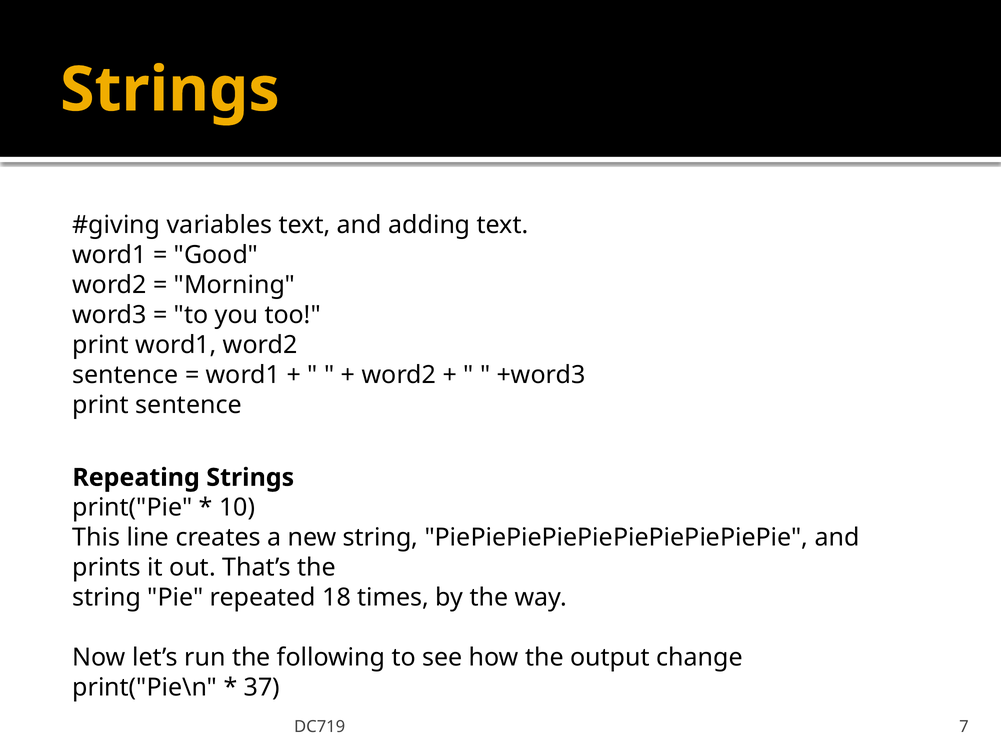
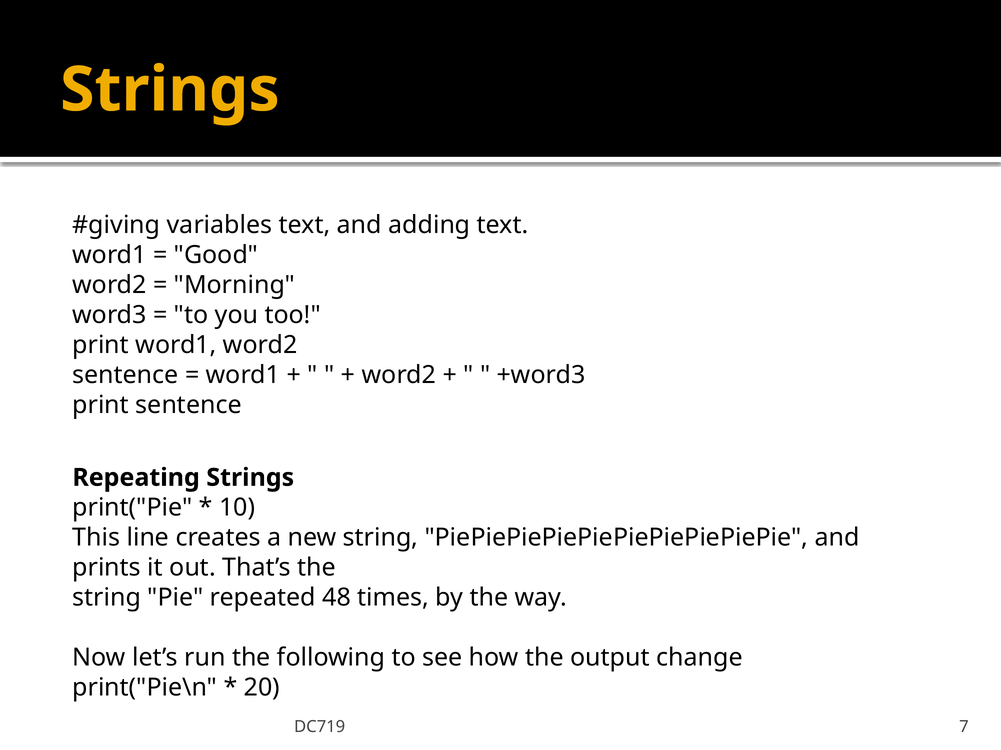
18: 18 -> 48
37: 37 -> 20
